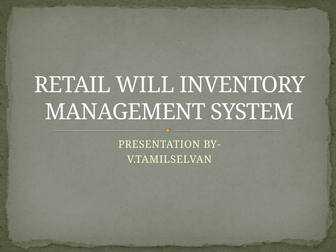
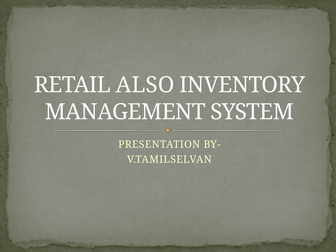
WILL: WILL -> ALSO
